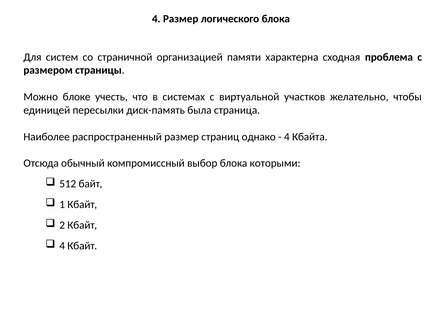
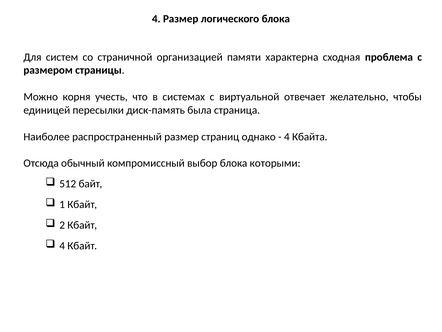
блоке: блоке -> корня
участков: участков -> отвечает
